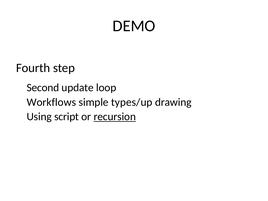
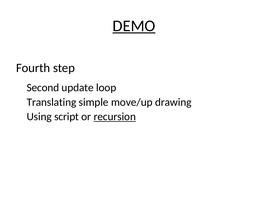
DEMO underline: none -> present
Workflows: Workflows -> Translating
types/up: types/up -> move/up
